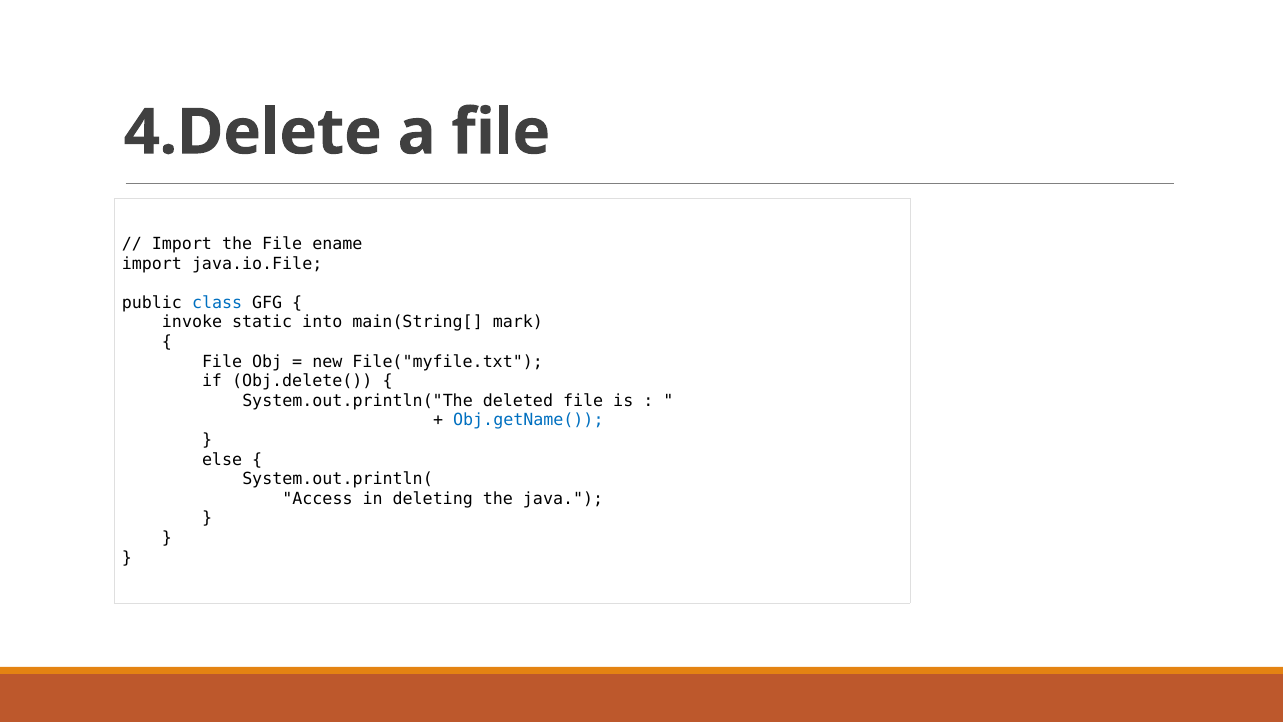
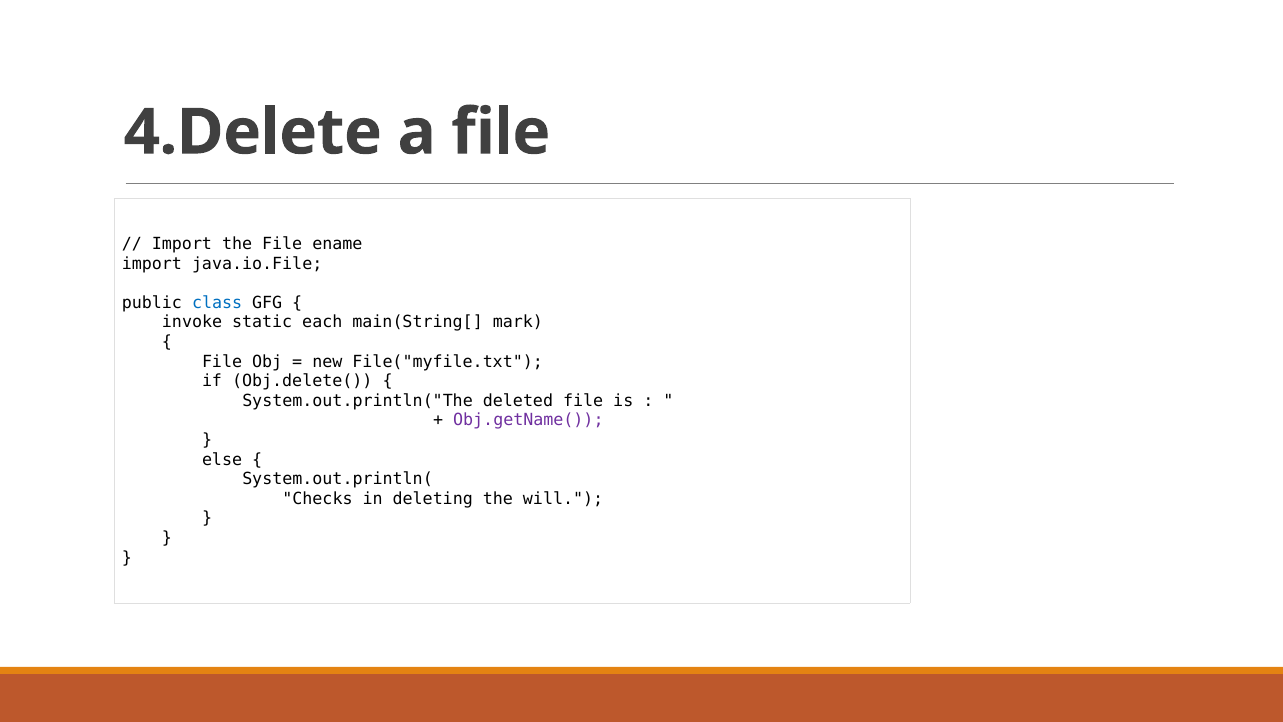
into: into -> each
Obj.getName( colour: blue -> purple
Access: Access -> Checks
java: java -> will
